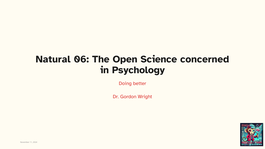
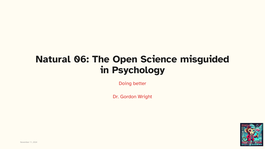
concerned: concerned -> misguided
